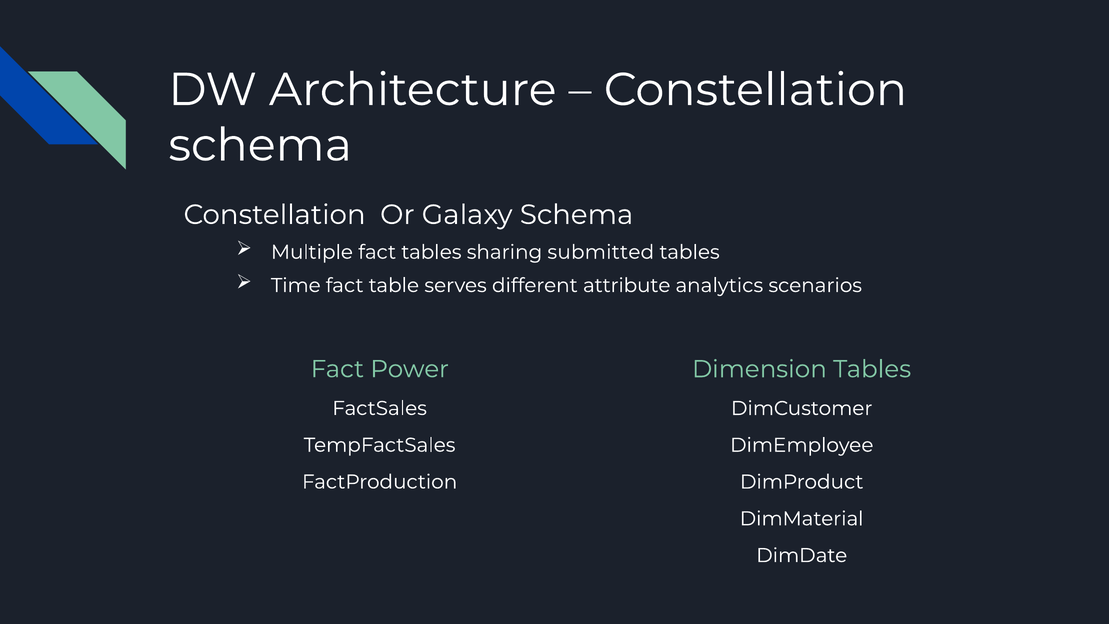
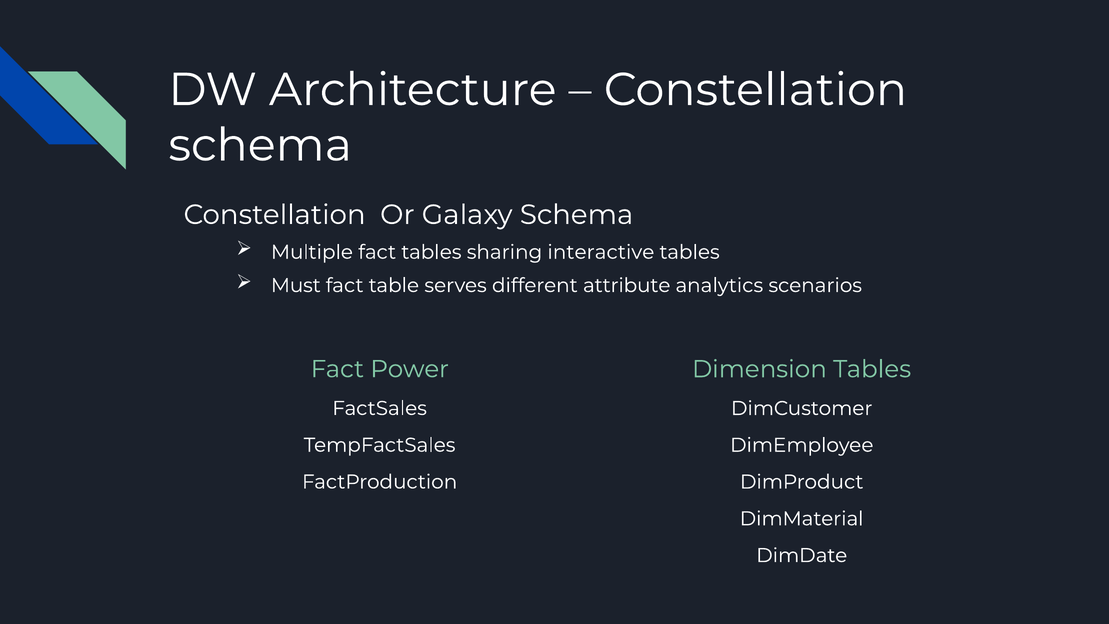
submitted: submitted -> interactive
Time: Time -> Must
